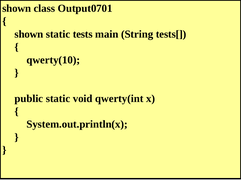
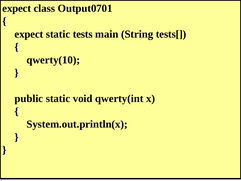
shown at (17, 8): shown -> expect
shown at (29, 34): shown -> expect
